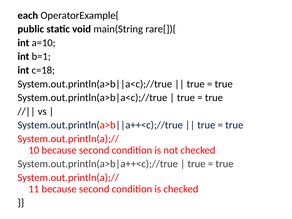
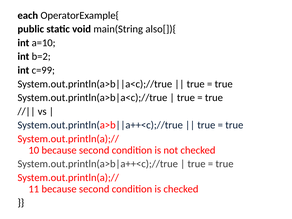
rare[]){: rare[]){ -> also[]){
b=1: b=1 -> b=2
c=18: c=18 -> c=99
